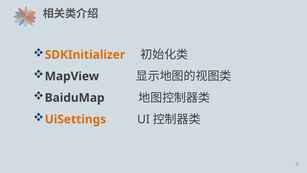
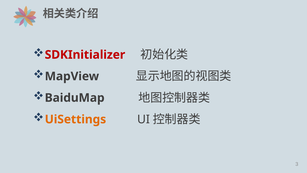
SDKInitializer colour: orange -> red
